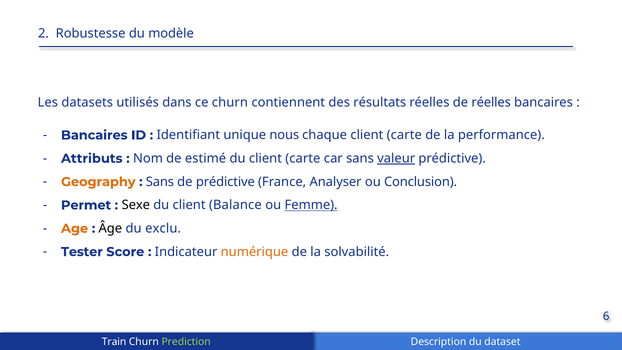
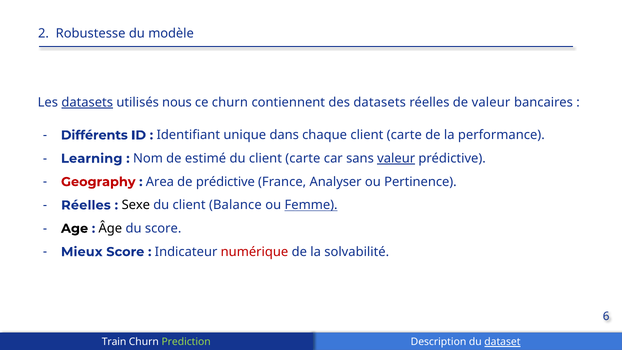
datasets at (87, 103) underline: none -> present
dans: dans -> nous
des résultats: résultats -> datasets
de réelles: réelles -> valeur
Bancaires at (94, 135): Bancaires -> Différents
nous: nous -> dans
Attributs: Attributs -> Learning
Geography colour: orange -> red
Sans at (160, 182): Sans -> Area
Conclusion: Conclusion -> Pertinence
Permet at (86, 205): Permet -> Réelles
Age colour: orange -> black
du exclu: exclu -> score
Tester: Tester -> Mieux
numérique colour: orange -> red
dataset underline: none -> present
